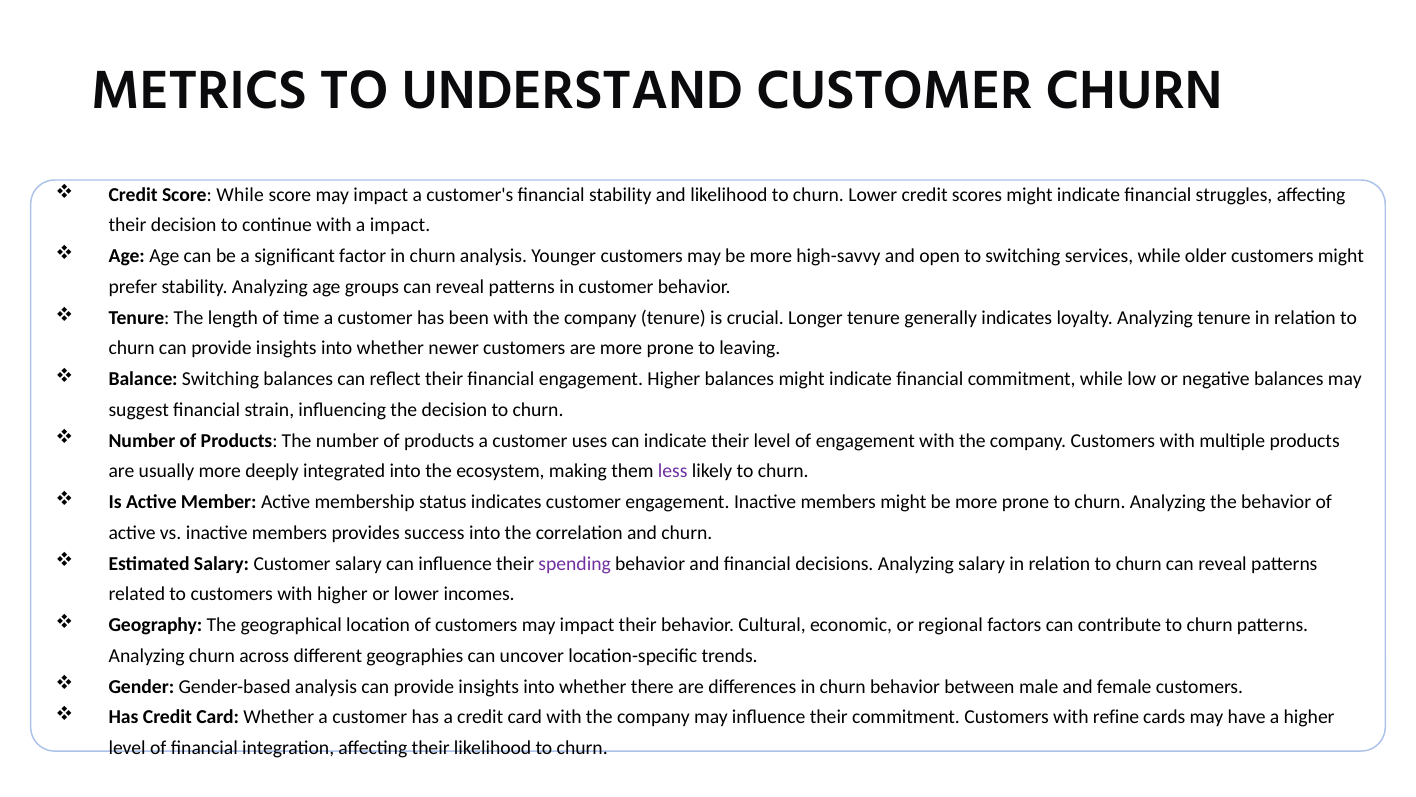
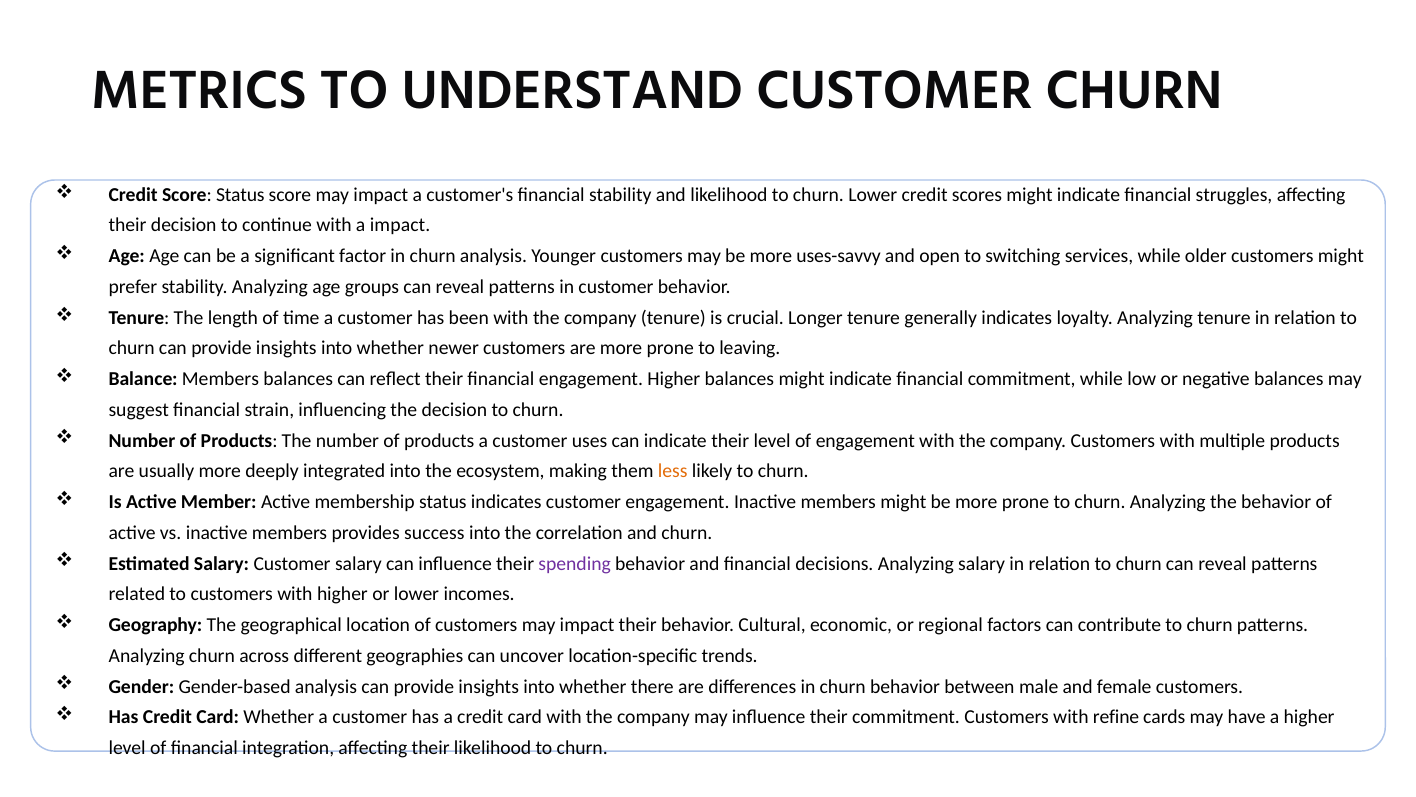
Score While: While -> Status
high-savvy: high-savvy -> uses-savvy
Balance Switching: Switching -> Members
less colour: purple -> orange
